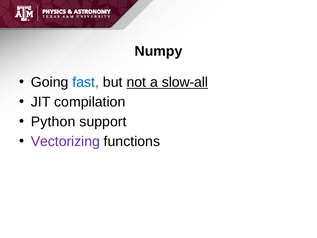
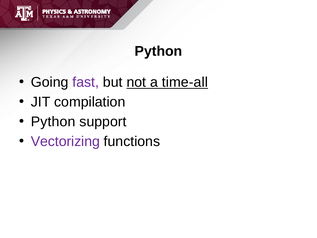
Numpy at (158, 51): Numpy -> Python
fast colour: blue -> purple
slow-all: slow-all -> time-all
